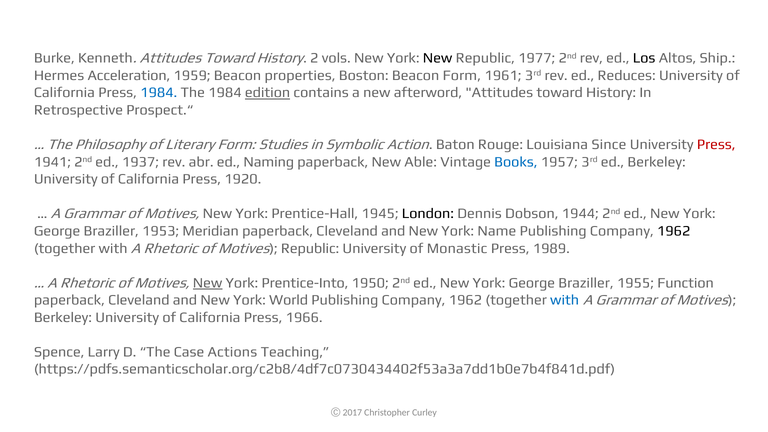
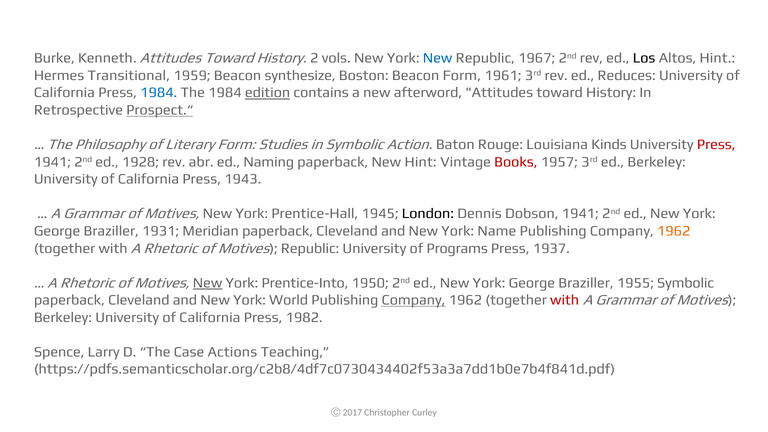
New at (438, 58) colour: black -> blue
1977: 1977 -> 1967
Altos Ship: Ship -> Hint
Acceleration: Acceleration -> Transitional
properties: properties -> synthesize
Prospect.“ underline: none -> present
Since: Since -> Kinds
1937: 1937 -> 1928
New Able: Able -> Hint
Books colour: blue -> red
1920: 1920 -> 1943
Dobson 1944: 1944 -> 1941
1953: 1953 -> 1931
1962 at (674, 231) colour: black -> orange
Monastic: Monastic -> Programs
1989: 1989 -> 1937
1955 Function: Function -> Symbolic
Company at (414, 300) underline: none -> present
with at (565, 300) colour: blue -> red
1966: 1966 -> 1982
